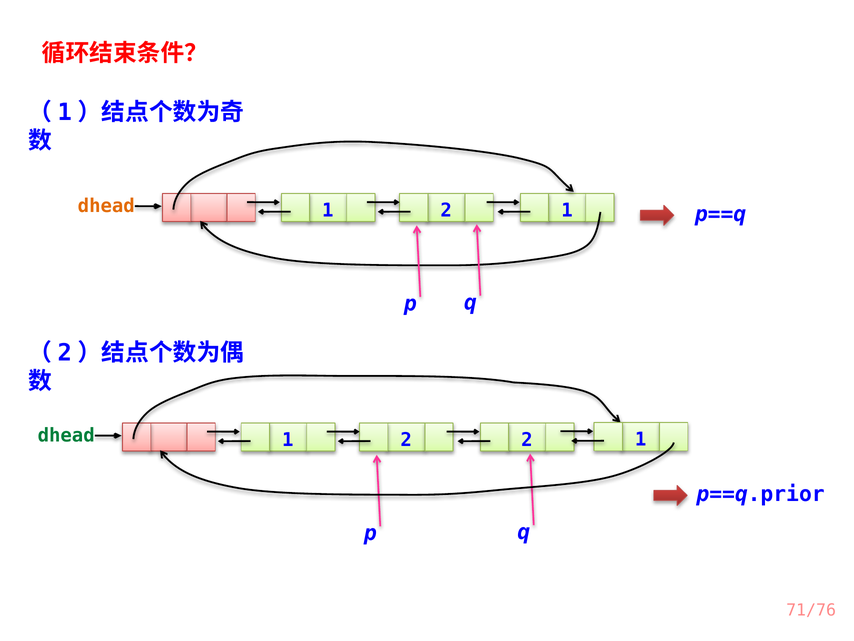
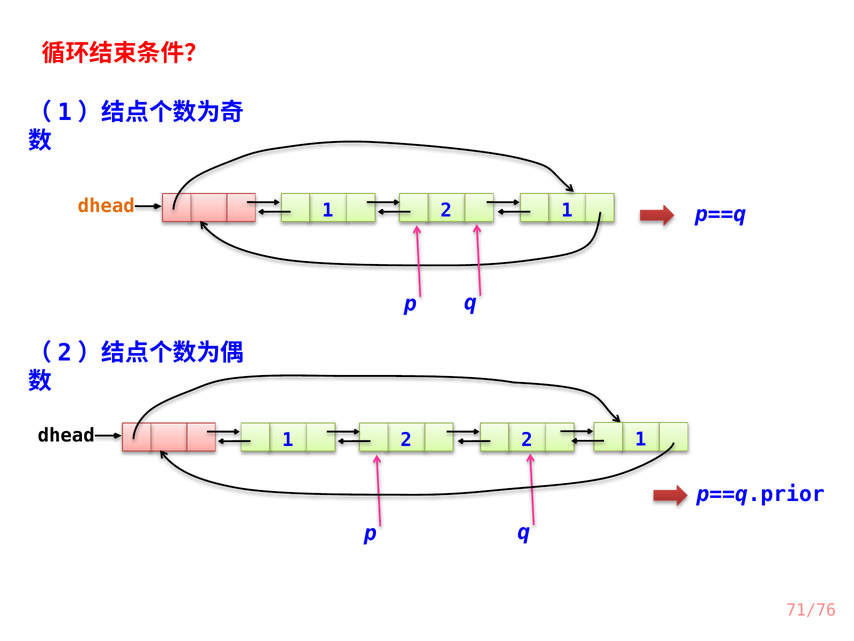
dhead at (66, 435) colour: green -> black
